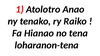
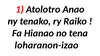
loharanon-tena: loharanon-tena -> loharanon-izao
